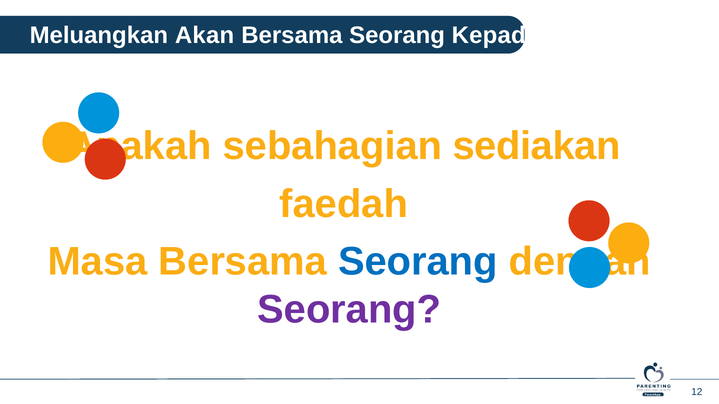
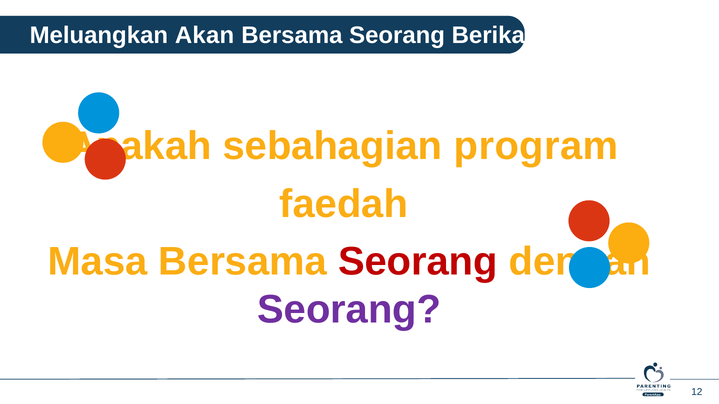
Kepada: Kepada -> Berikan
sediakan: sediakan -> program
Seorang at (418, 262) colour: blue -> red
